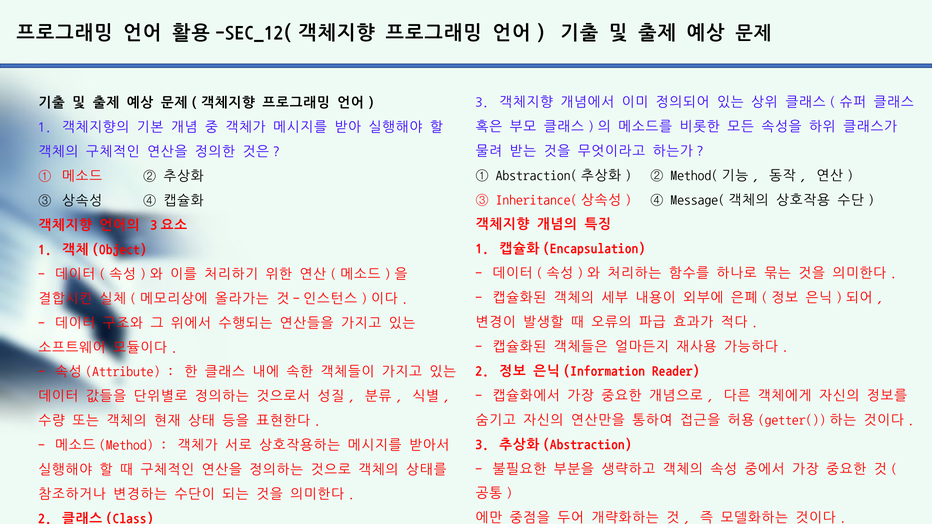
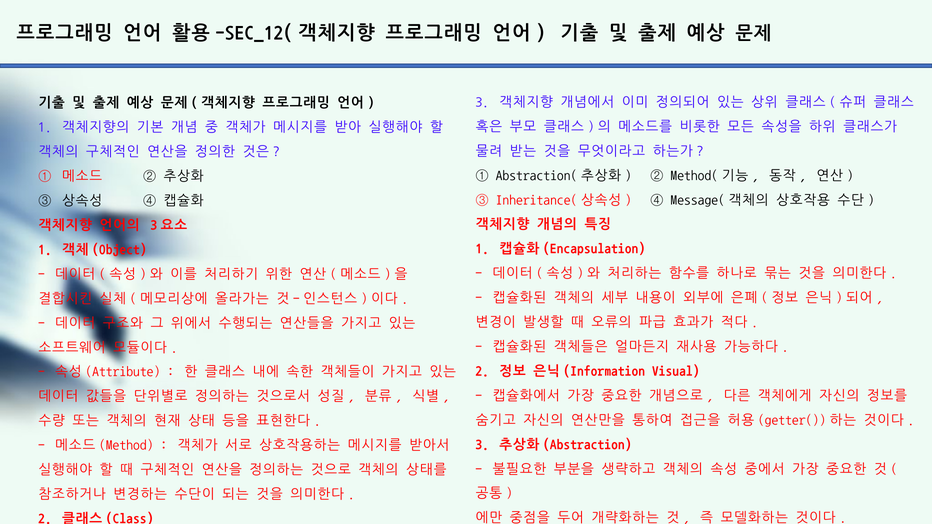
Reader: Reader -> Visual
